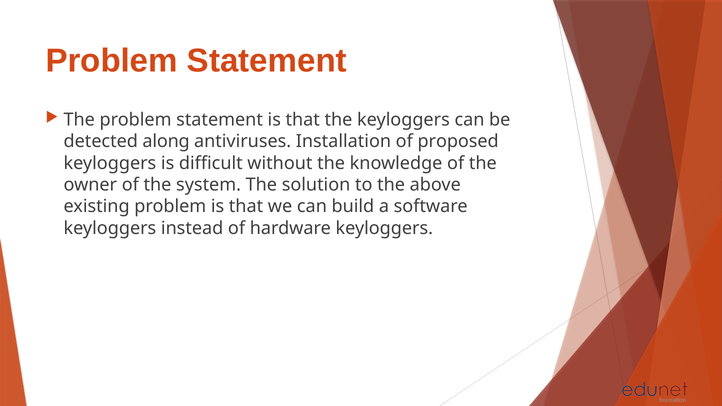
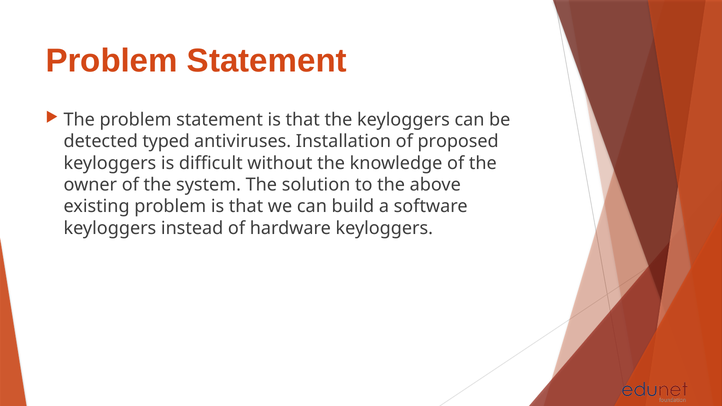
along: along -> typed
